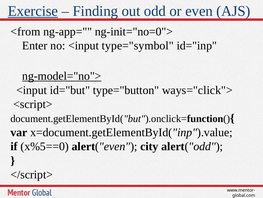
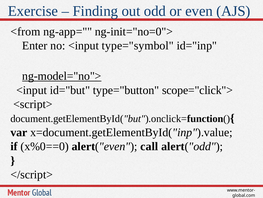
Exercise underline: present -> none
ways="click">: ways="click"> -> scope="click">
x%5==0: x%5==0 -> x%0==0
city: city -> call
